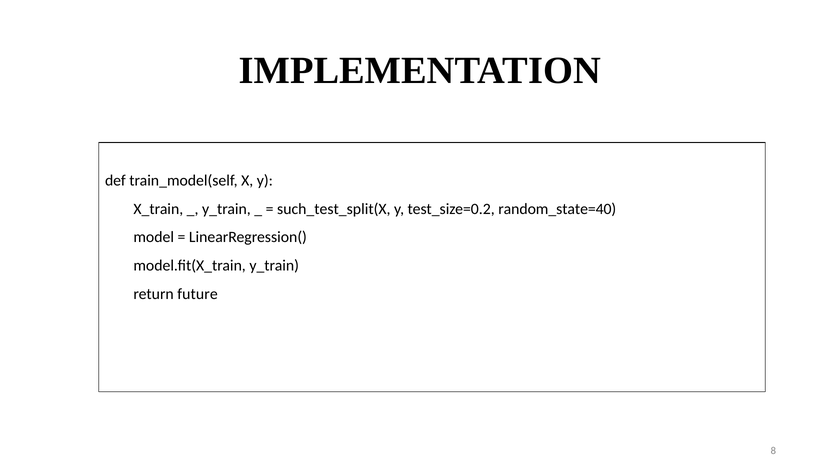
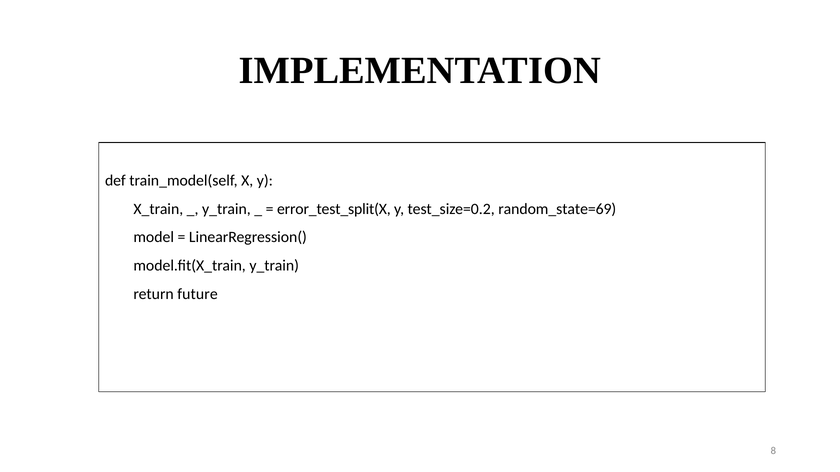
such_test_split(X: such_test_split(X -> error_test_split(X
random_state=40: random_state=40 -> random_state=69
